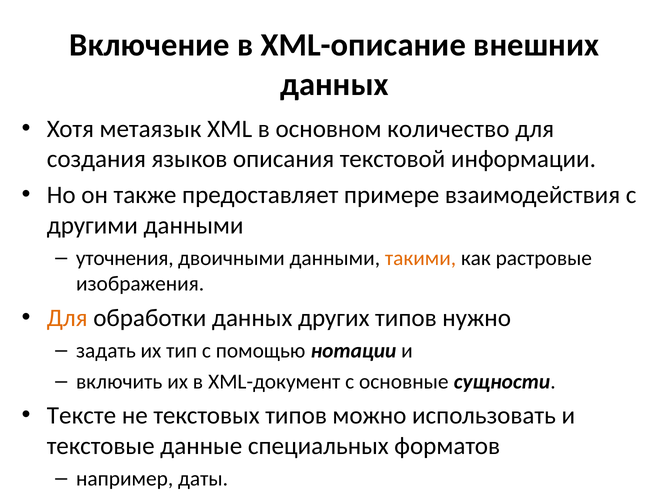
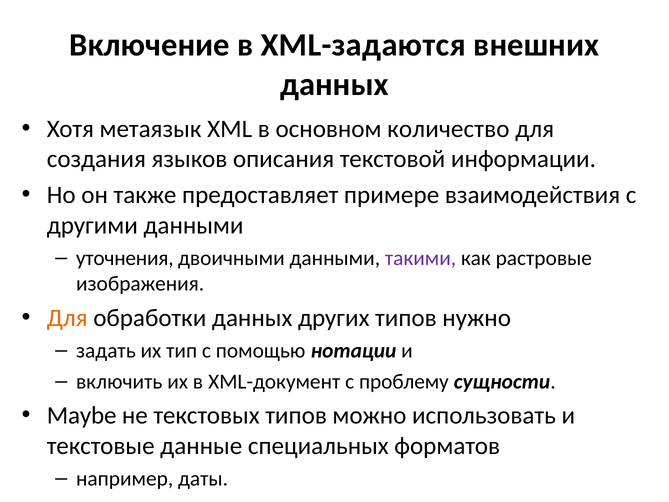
XML-описание: XML-описание -> XML-задаются
такими colour: orange -> purple
основные: основные -> проблему
Тексте: Тексте -> Maybe
